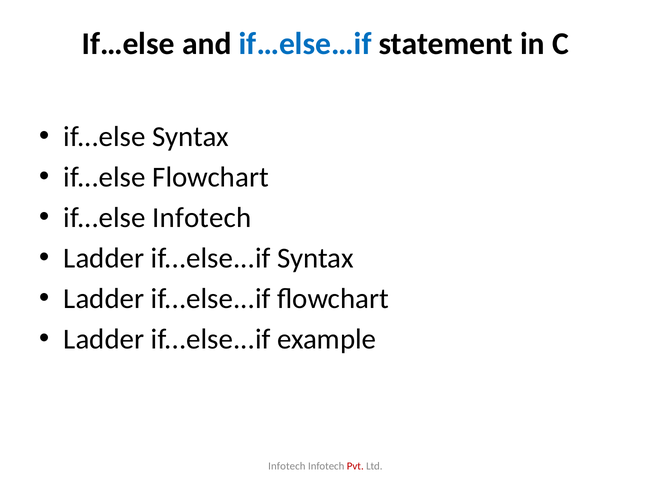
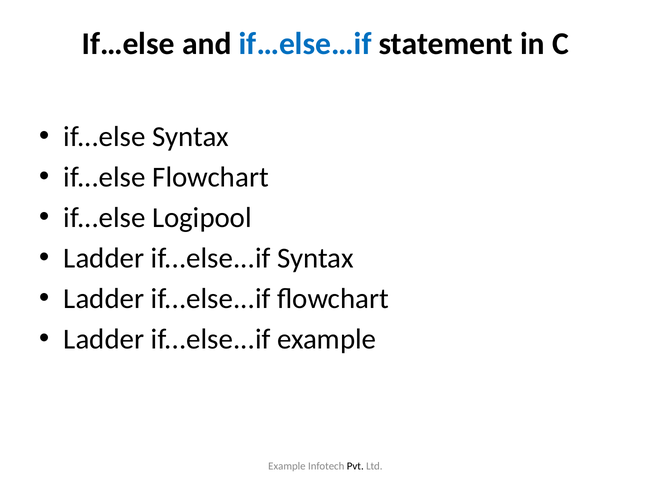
if...else Infotech: Infotech -> Logipool
Infotech at (287, 466): Infotech -> Example
Pvt colour: red -> black
